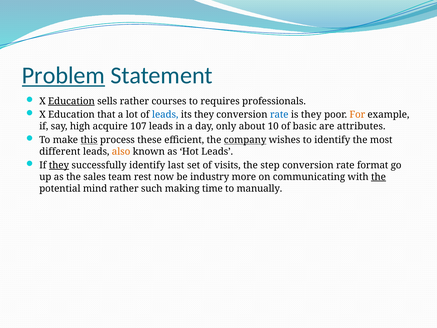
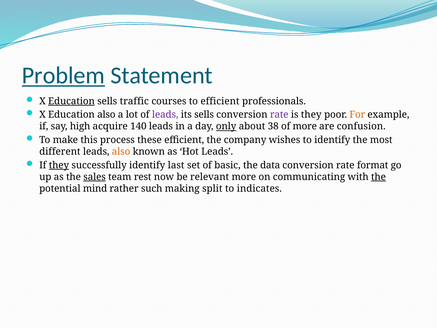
sells rather: rather -> traffic
to requires: requires -> efficient
Education that: that -> also
leads at (165, 115) colour: blue -> purple
its they: they -> sells
rate at (279, 115) colour: blue -> purple
107: 107 -> 140
only underline: none -> present
10: 10 -> 38
of basic: basic -> more
attributes: attributes -> confusion
this underline: present -> none
company underline: present -> none
visits: visits -> basic
step: step -> data
sales underline: none -> present
industry: industry -> relevant
time: time -> split
manually: manually -> indicates
